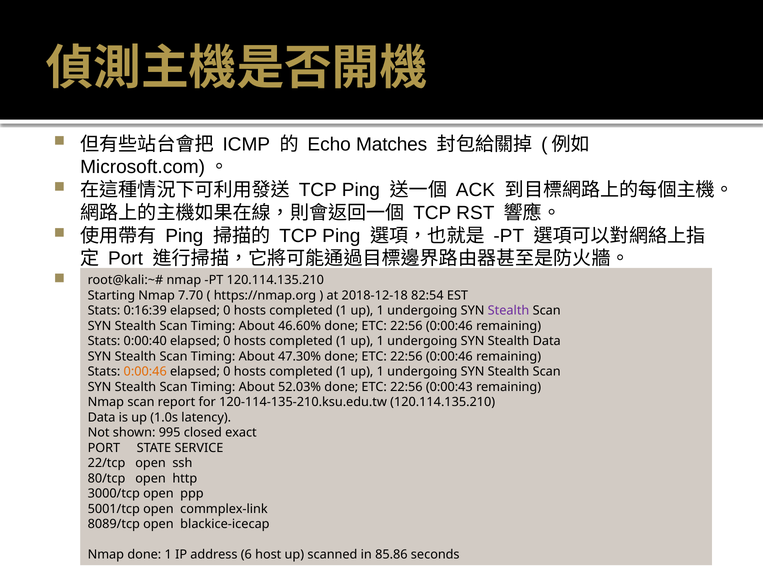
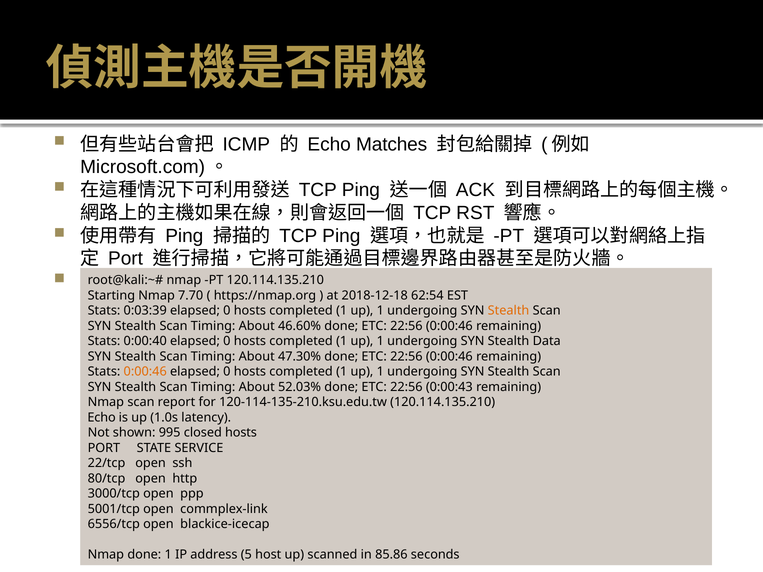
82:54: 82:54 -> 62:54
0:16:39: 0:16:39 -> 0:03:39
Stealth at (509, 311) colour: purple -> orange
Data at (102, 418): Data -> Echo
closed exact: exact -> hosts
8089/tcp: 8089/tcp -> 6556/tcp
6: 6 -> 5
